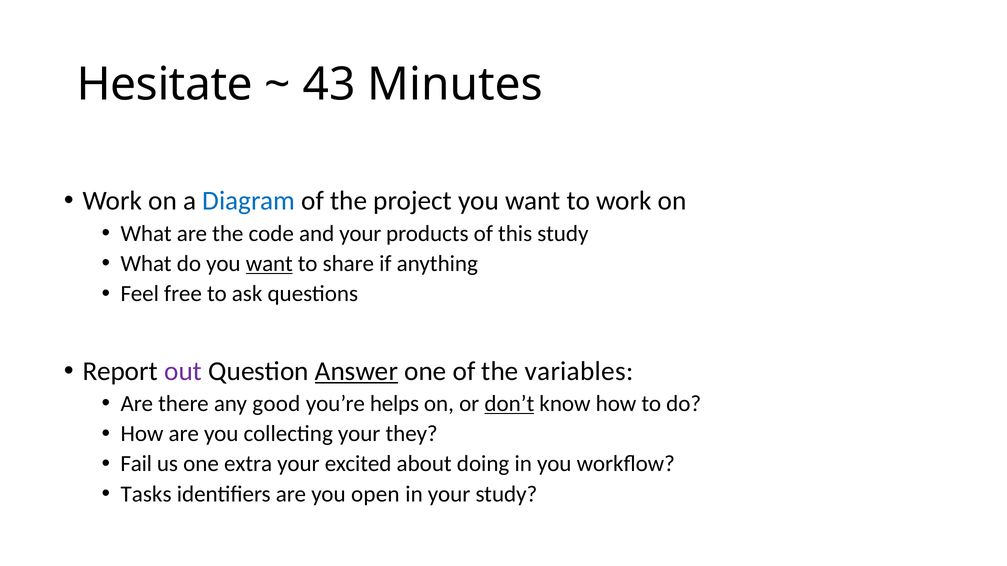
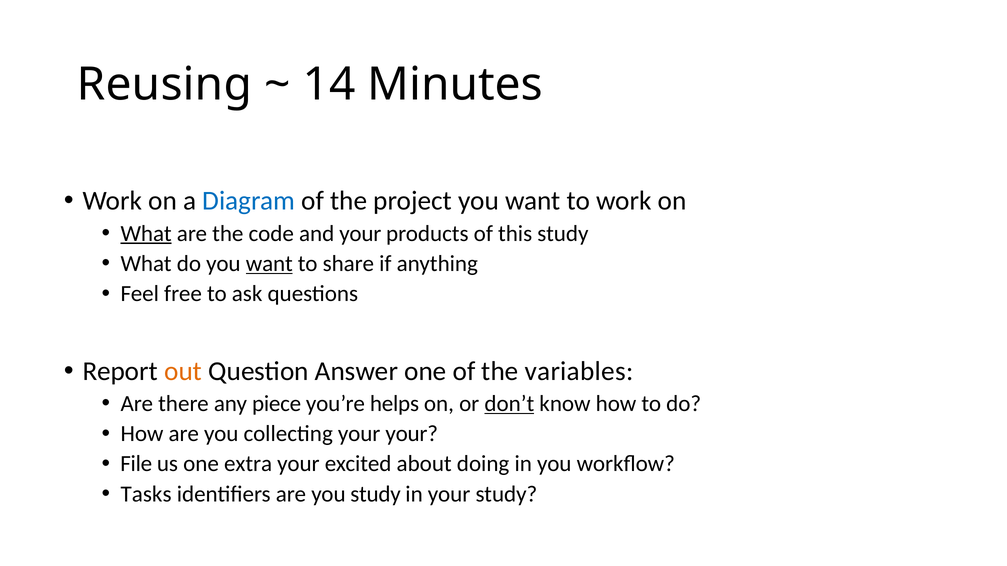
Hesitate: Hesitate -> Reusing
43: 43 -> 14
What at (146, 234) underline: none -> present
out colour: purple -> orange
Answer underline: present -> none
good: good -> piece
your they: they -> your
Fail: Fail -> File
you open: open -> study
